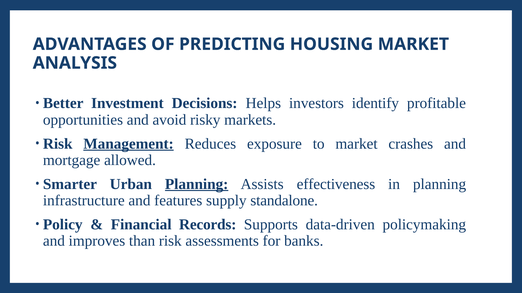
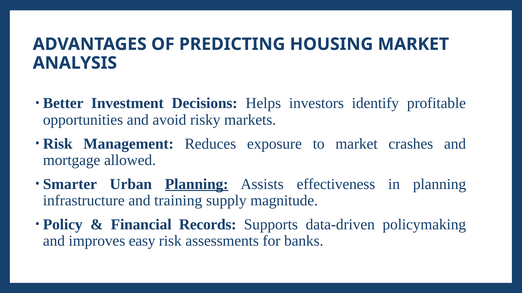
Management underline: present -> none
features: features -> training
standalone: standalone -> magnitude
than: than -> easy
